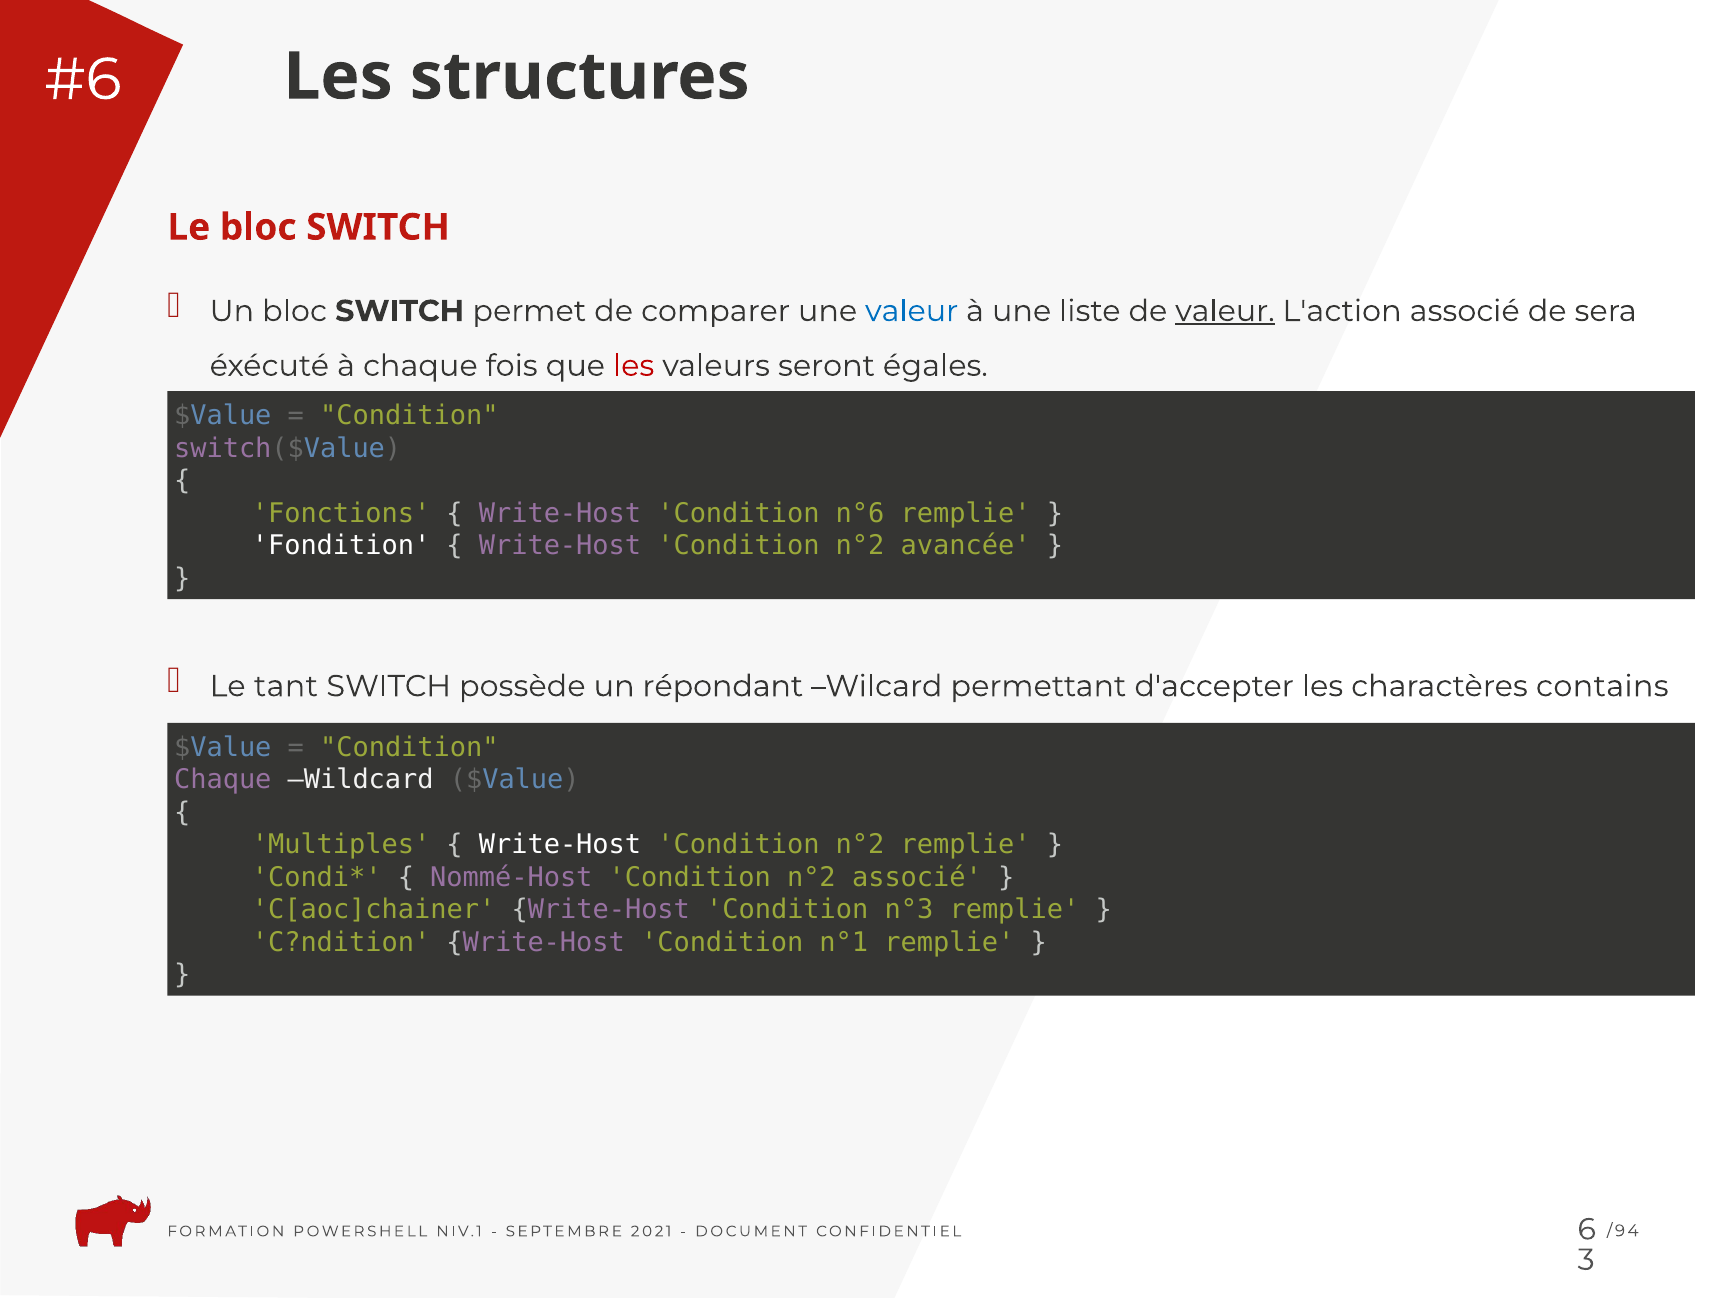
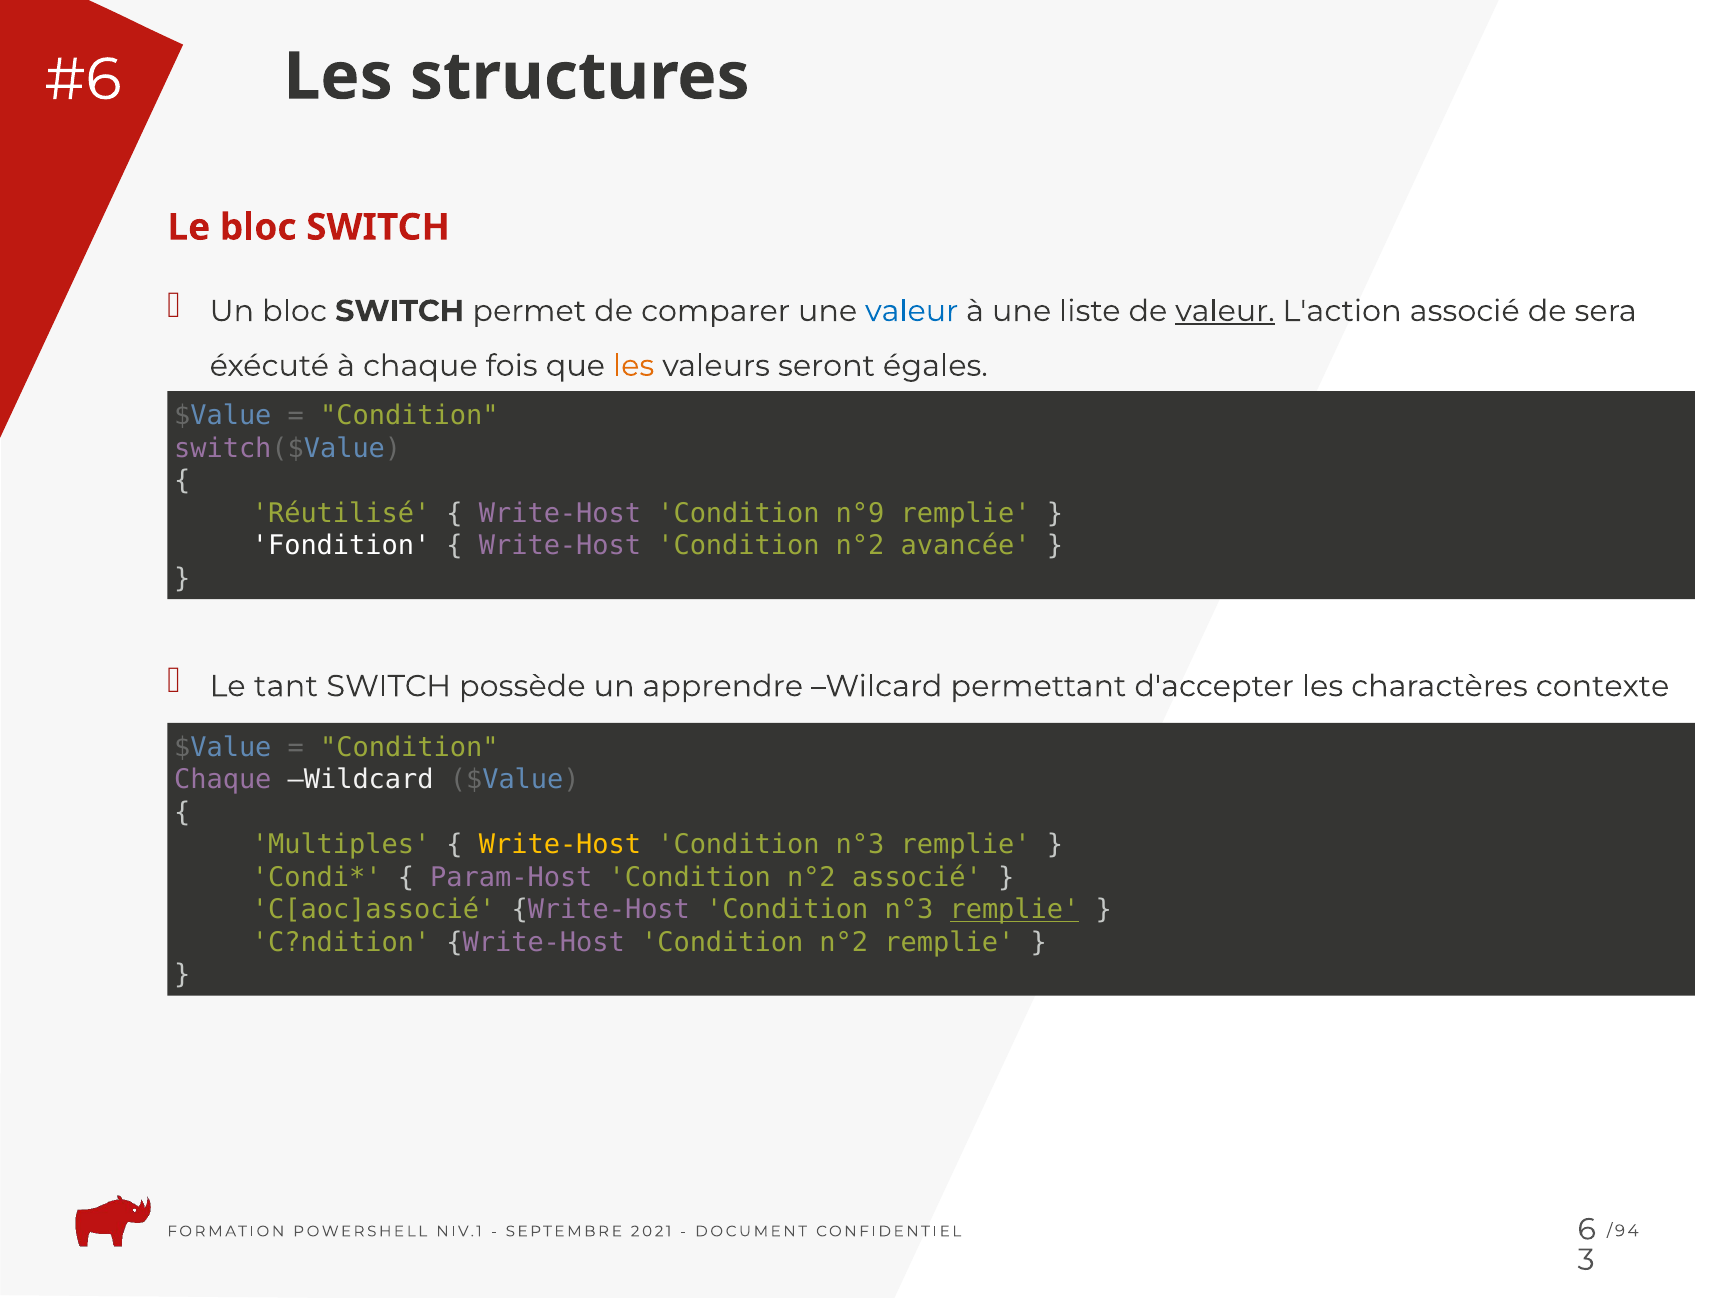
les at (634, 366) colour: red -> orange
Fonctions: Fonctions -> Réutilisé
n°6: n°6 -> n°9
répondant: répondant -> apprendre
contains: contains -> contexte
Write-Host at (560, 845) colour: white -> yellow
n°2 at (860, 845): n°2 -> n°3
Nommé-Host: Nommé-Host -> Param-Host
C[aoc]chainer: C[aoc]chainer -> C[aoc]associé
remplie at (1014, 909) underline: none -> present
C?ndition Write-Host Condition n°1: n°1 -> n°2
